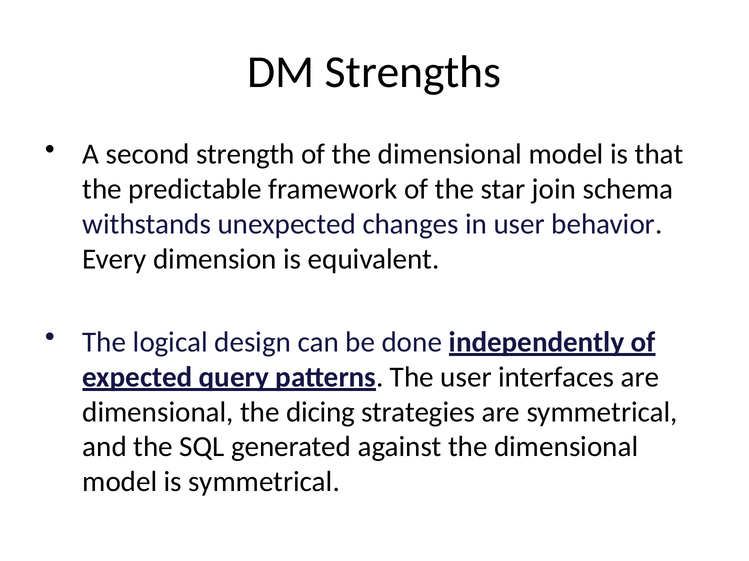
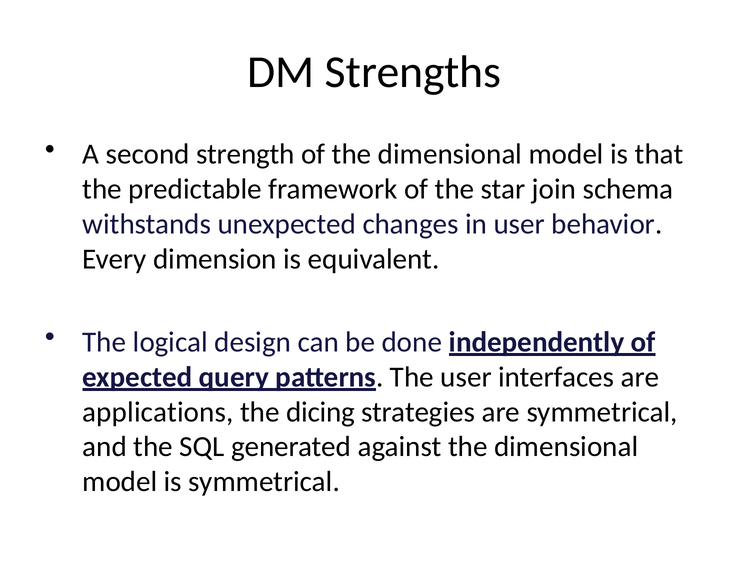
dimensional at (158, 412): dimensional -> applications
